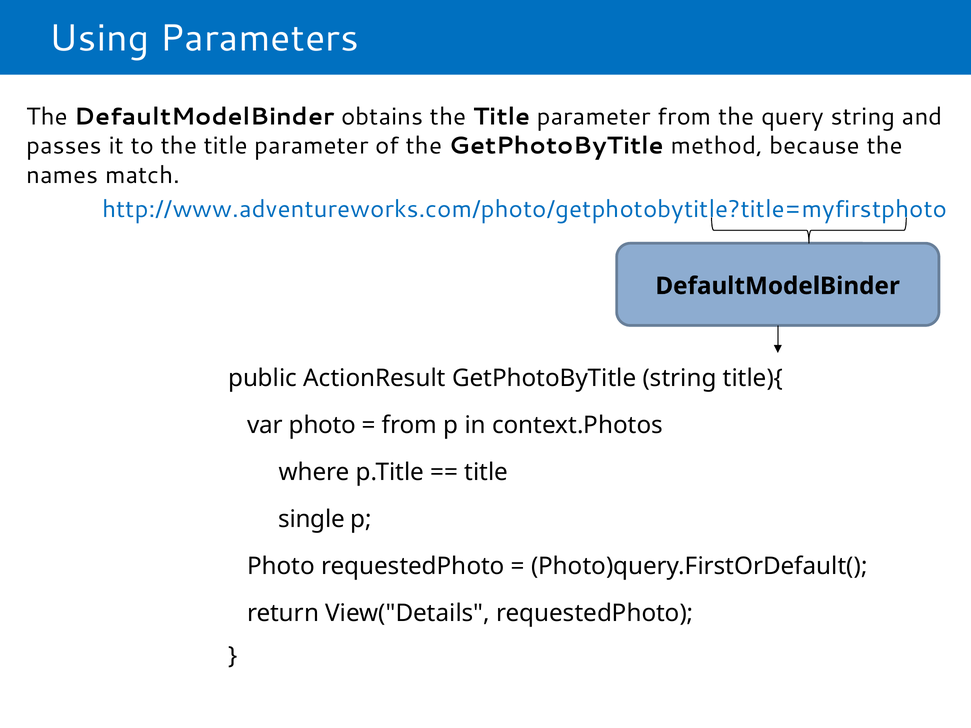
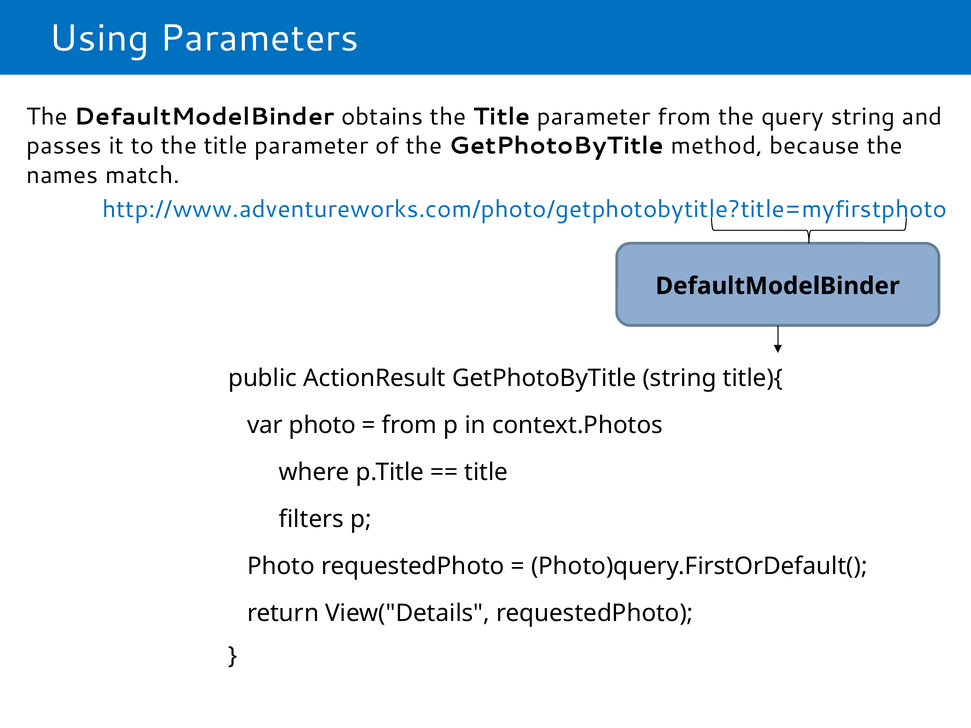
single: single -> filters
